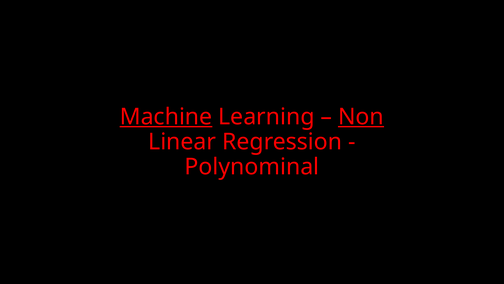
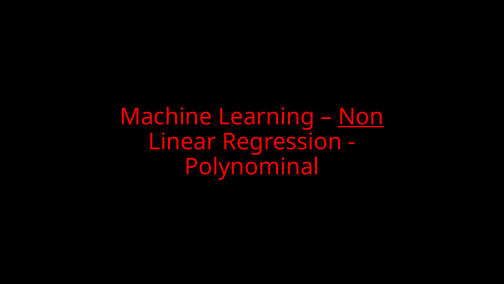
Machine underline: present -> none
